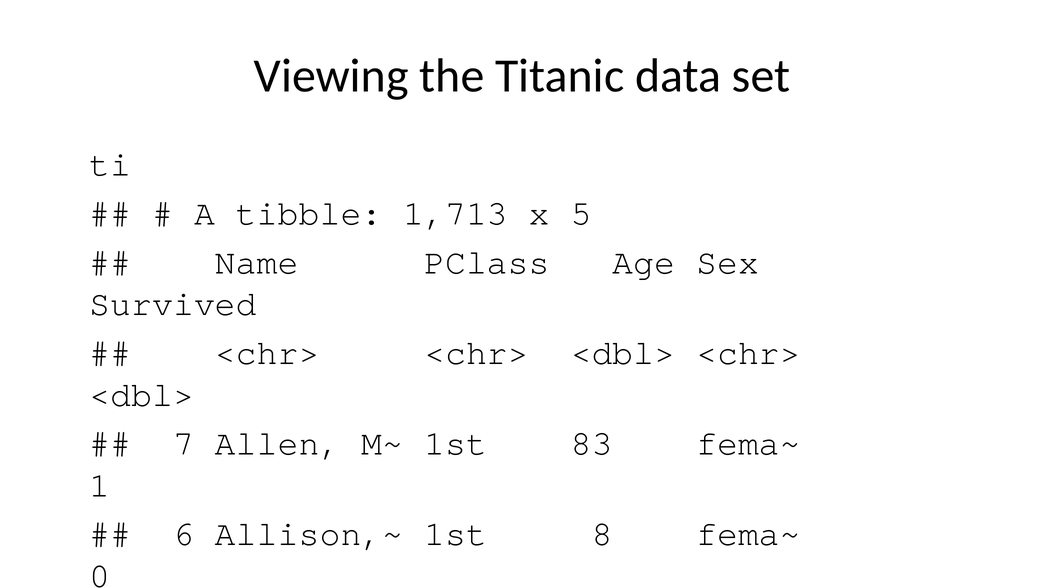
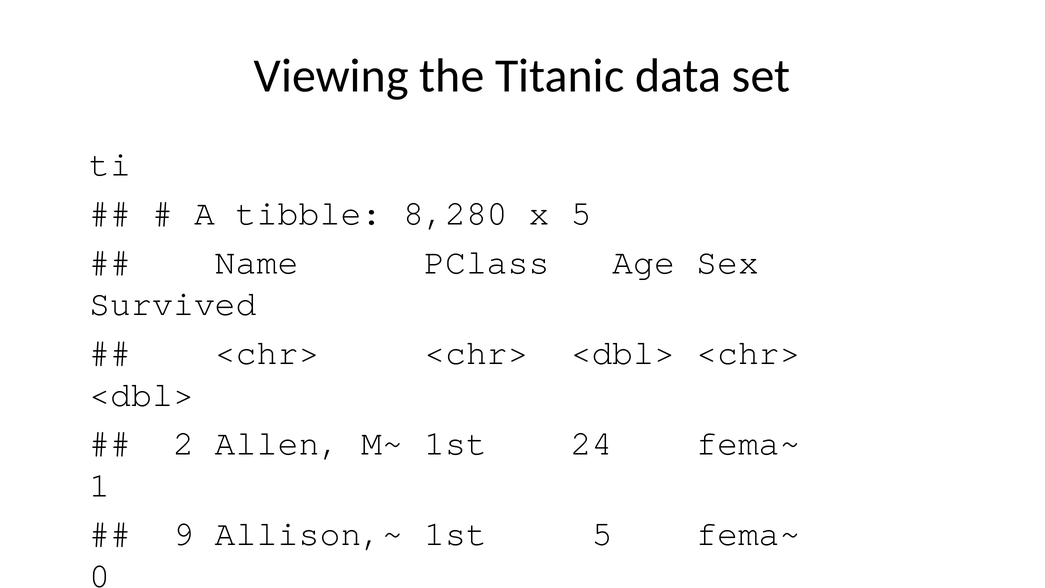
1,713: 1,713 -> 8,280
7 at (184, 443): 7 -> 2
83: 83 -> 24
6 at (184, 534): 6 -> 9
1st 8: 8 -> 5
